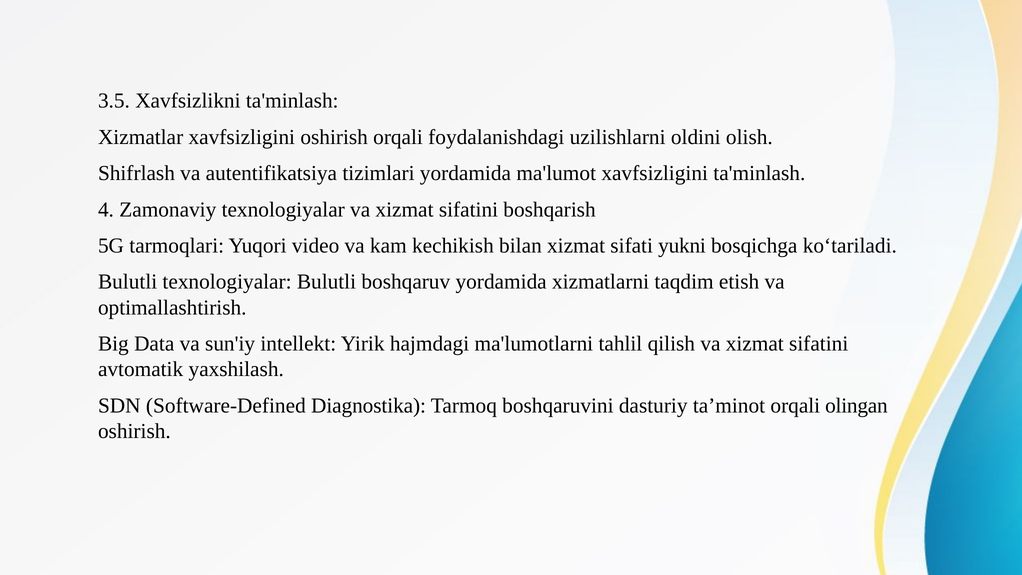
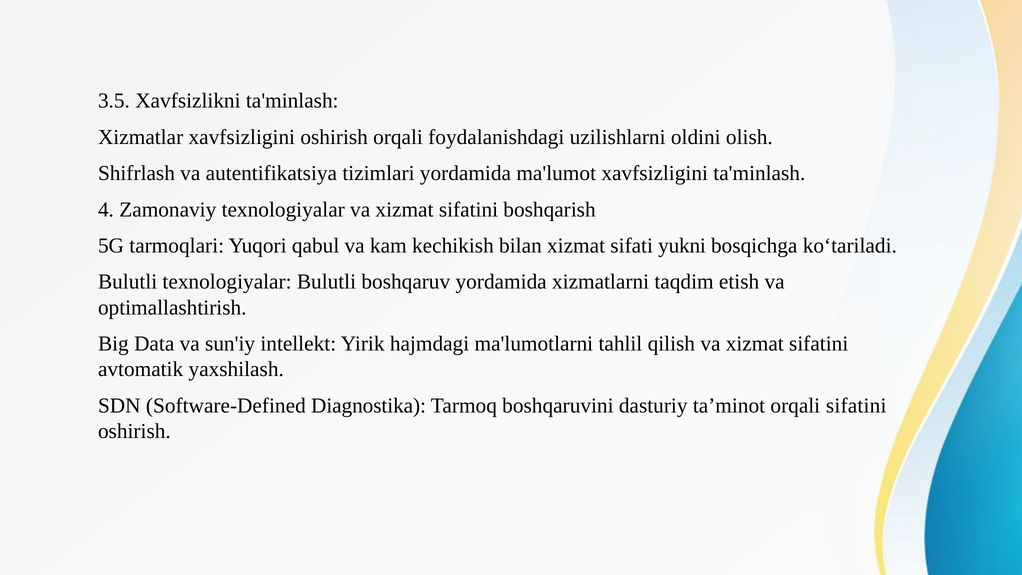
video: video -> qabul
orqali olingan: olingan -> sifatini
